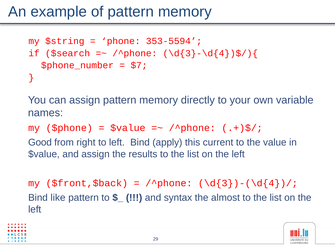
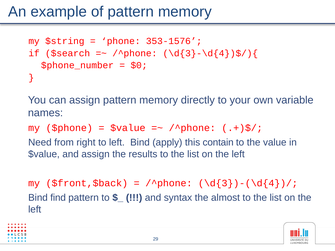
353-5594: 353-5594 -> 353-1576
$7: $7 -> $0
Good: Good -> Need
current: current -> contain
like: like -> find
